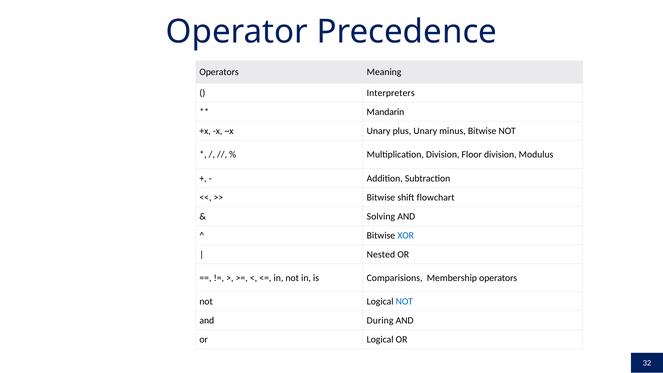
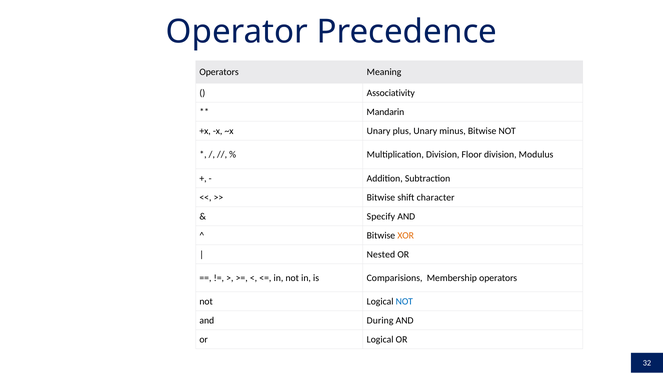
Interpreters: Interpreters -> Associativity
flowchart: flowchart -> character
Solving: Solving -> Specify
XOR colour: blue -> orange
